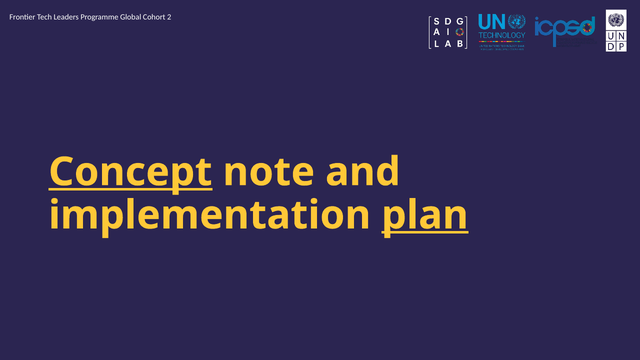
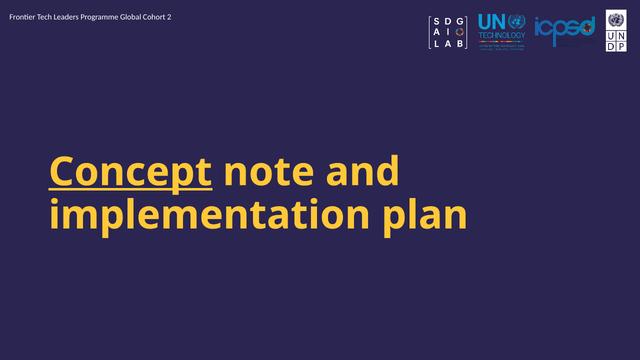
plan underline: present -> none
